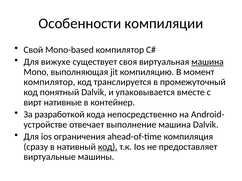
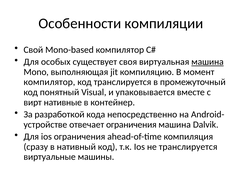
вижухе: вижухе -> особых
понятный Dalvik: Dalvik -> Visual
отвечает выполнение: выполнение -> ограничения
код at (108, 147) underline: present -> none
не предоставляет: предоставляет -> транслируется
